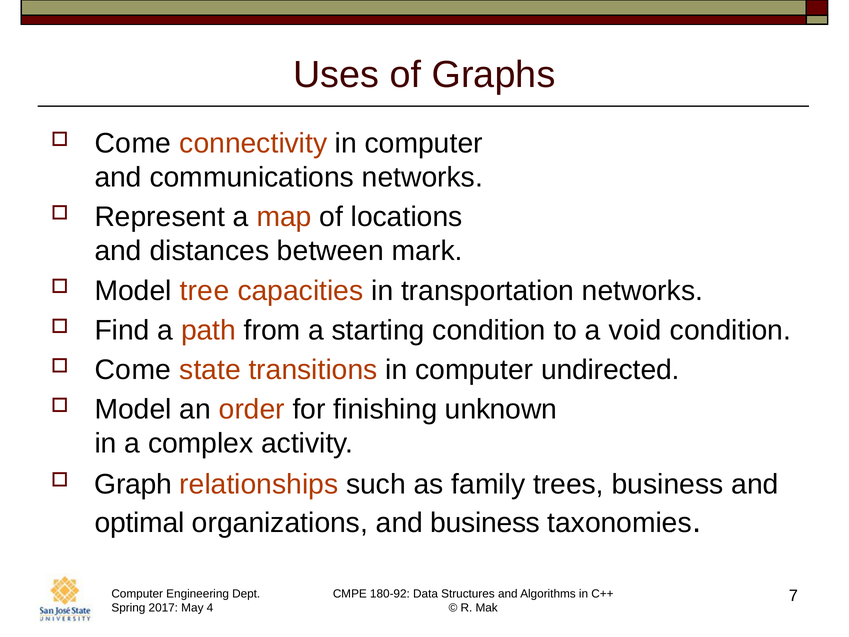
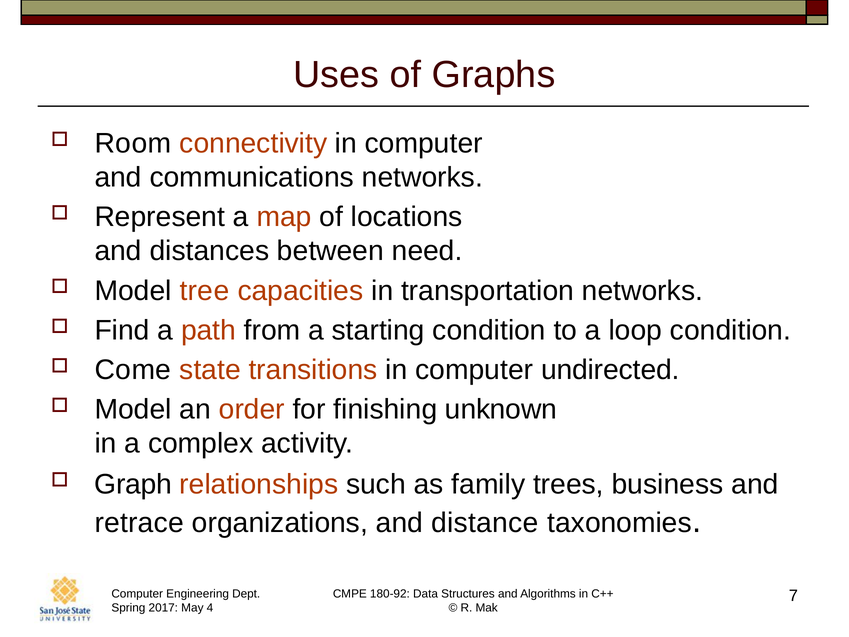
Come at (133, 143): Come -> Room
mark: mark -> need
void: void -> loop
optimal: optimal -> retrace
and business: business -> distance
